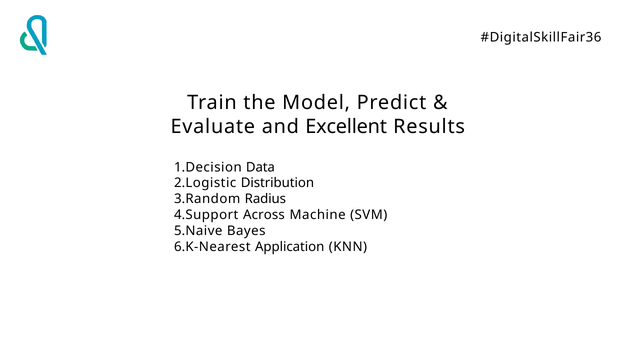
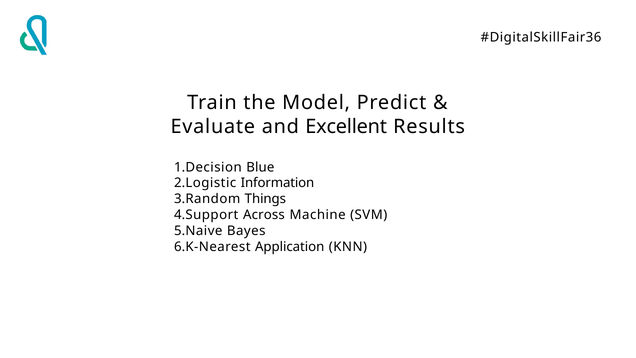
Data: Data -> Blue
Distribution: Distribution -> Information
Radius: Radius -> Things
